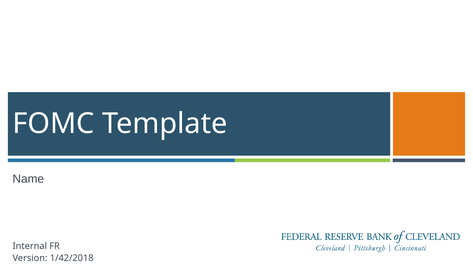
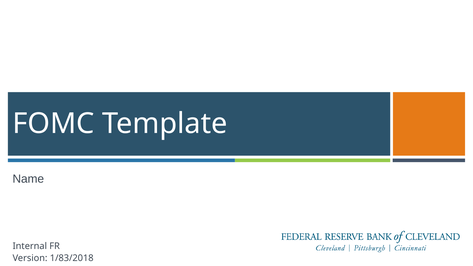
1/42/2018: 1/42/2018 -> 1/83/2018
